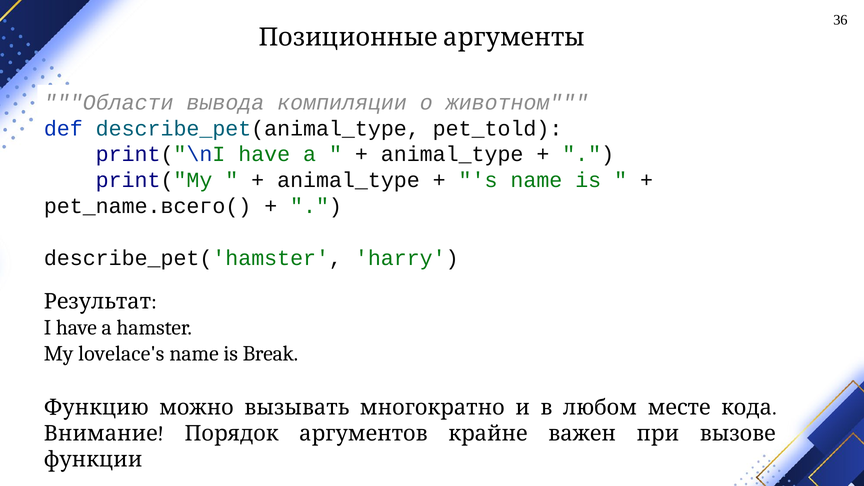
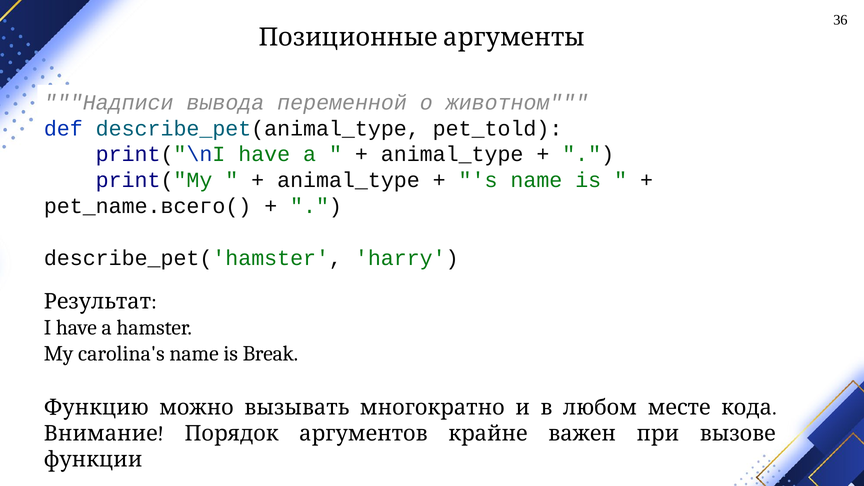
Области: Области -> Надписи
компиляции: компиляции -> переменной
lovelace's: lovelace's -> carolina's
